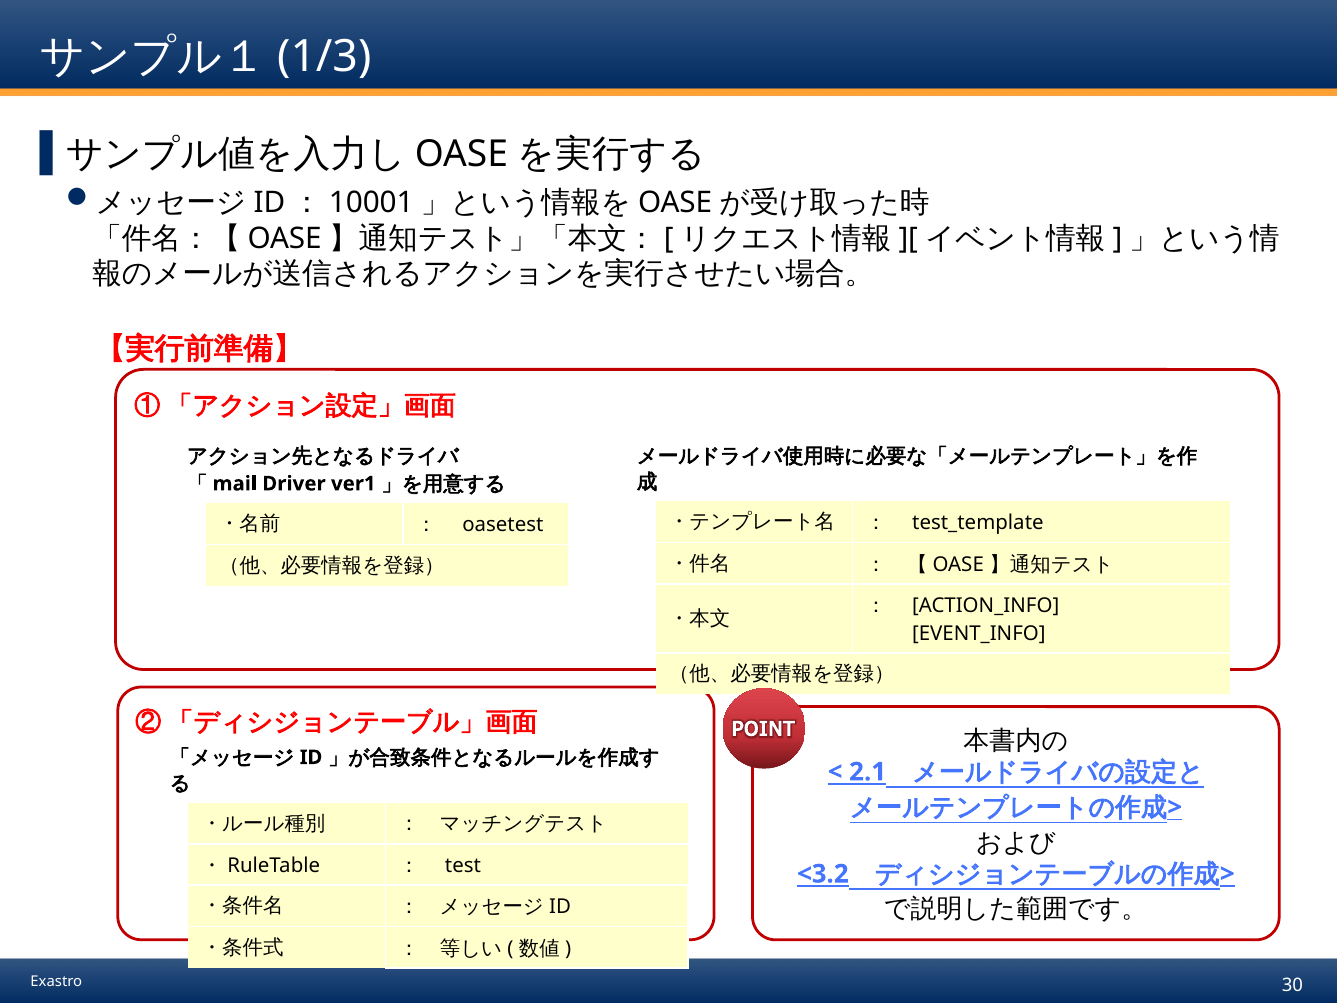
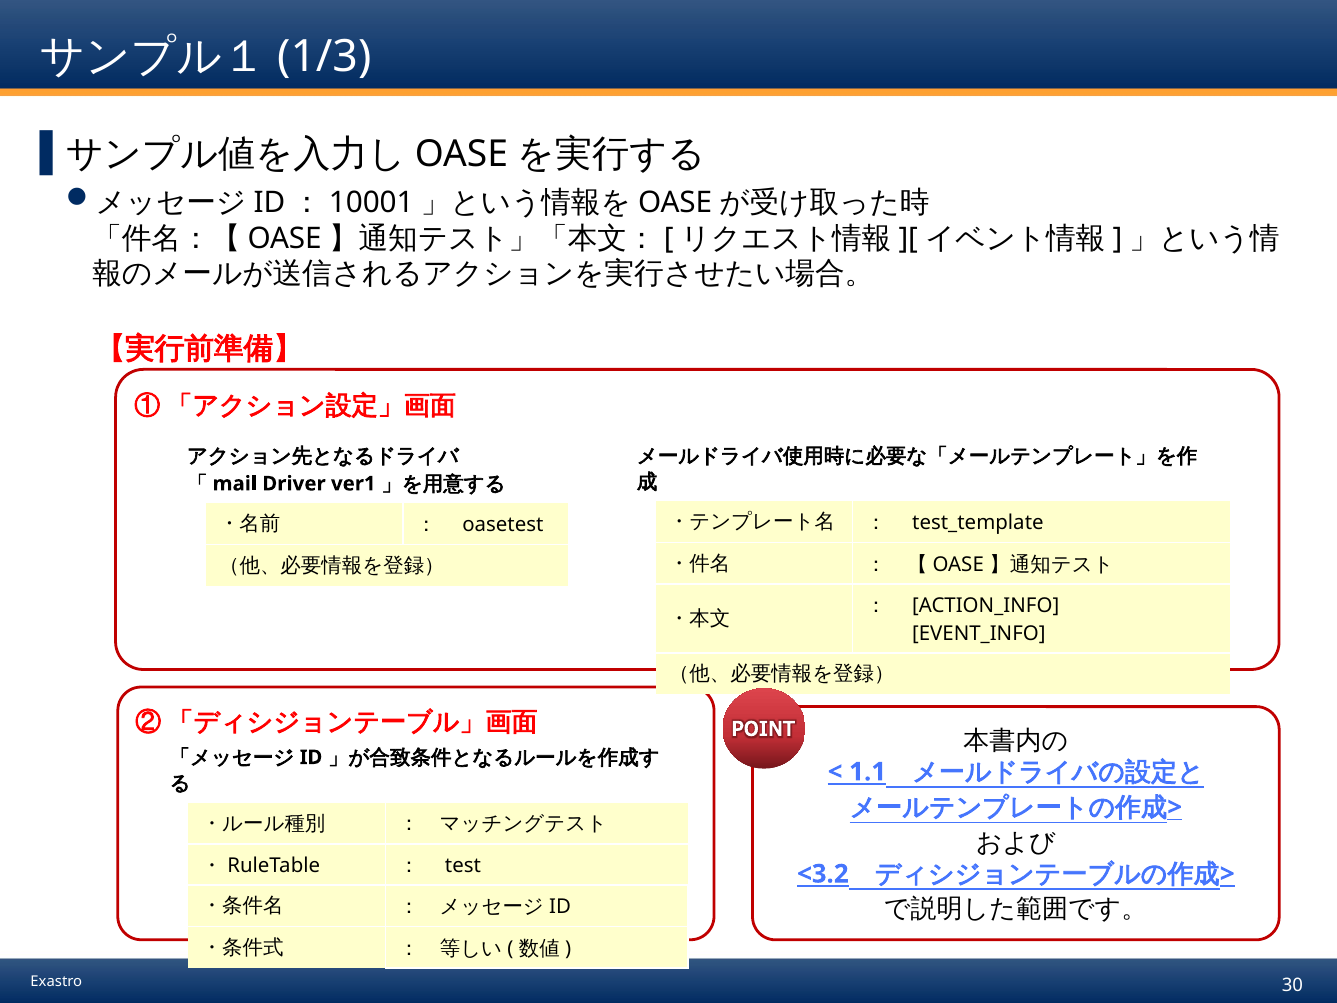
2.1: 2.1 -> 1.1
